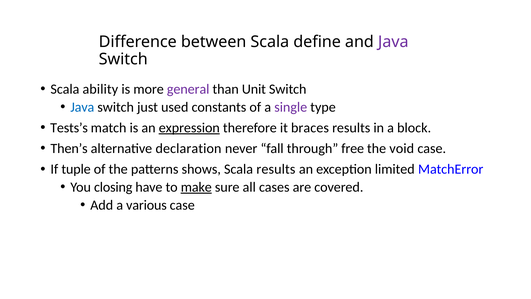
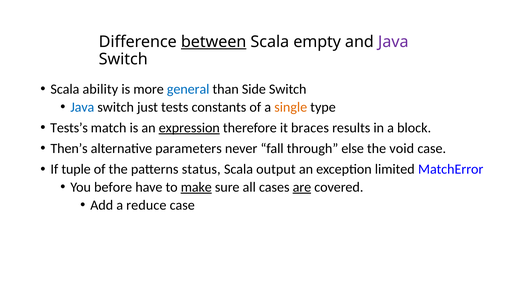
between underline: none -> present
define: define -> empty
general colour: purple -> blue
Unit: Unit -> Side
used: used -> tests
single colour: purple -> orange
declaration: declaration -> parameters
free: free -> else
shows: shows -> status
Scala results: results -> output
closing: closing -> before
are underline: none -> present
various: various -> reduce
